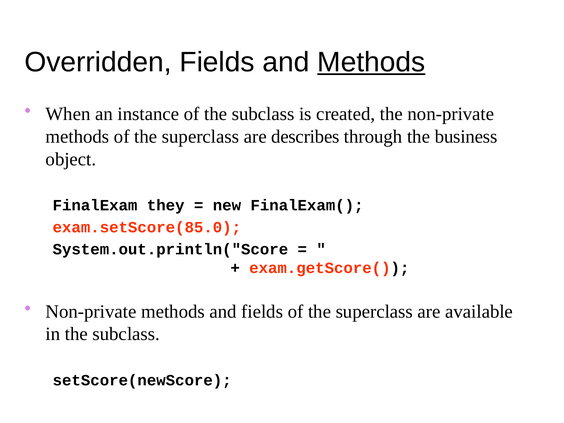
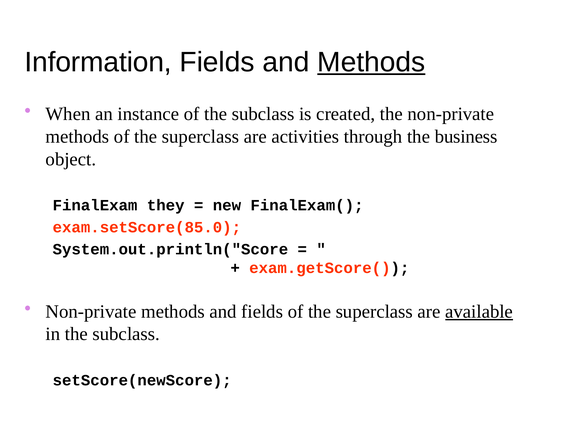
Overridden: Overridden -> Information
describes: describes -> activities
available underline: none -> present
